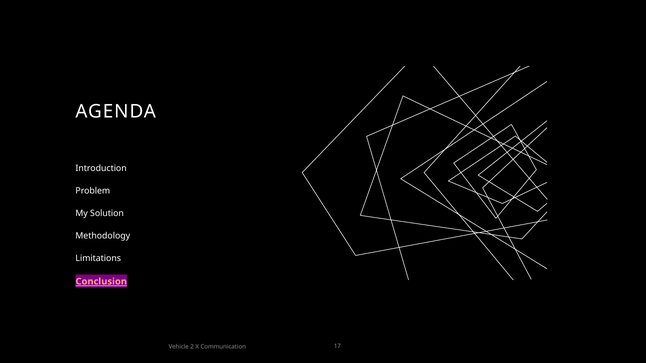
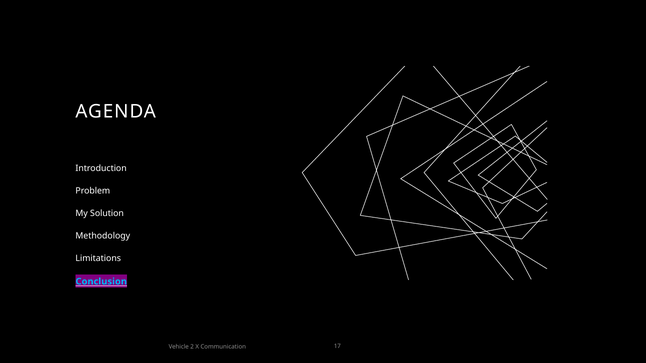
Conclusion colour: pink -> light blue
